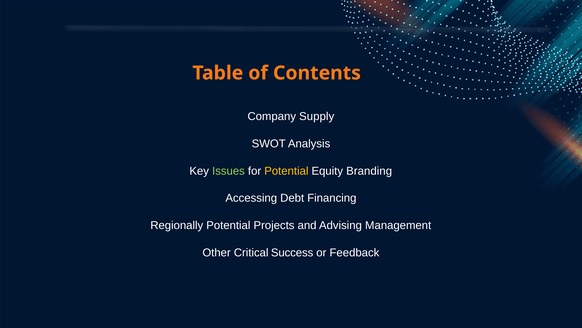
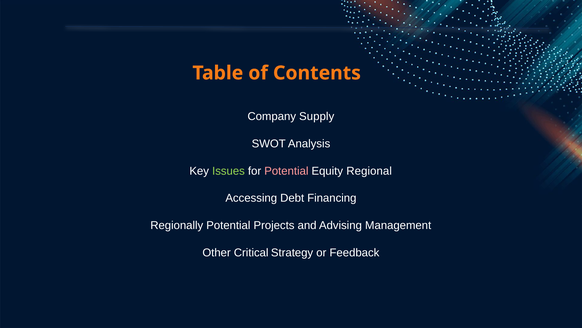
Potential at (286, 171) colour: yellow -> pink
Branding: Branding -> Regional
Success: Success -> Strategy
